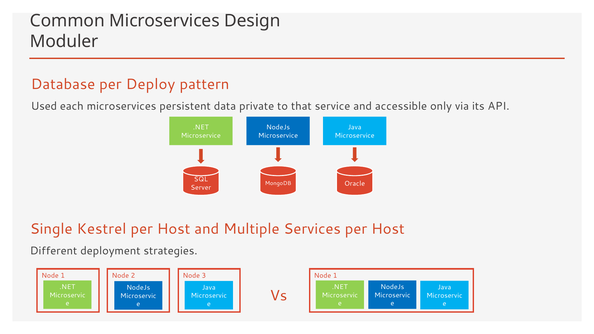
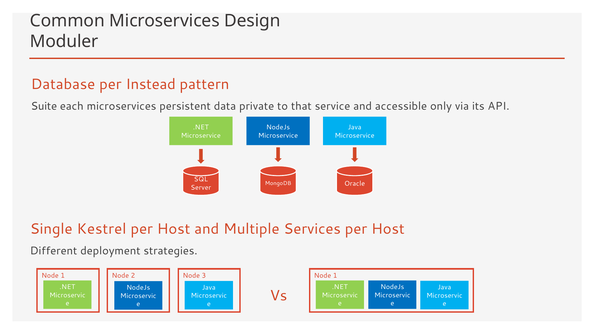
Deploy: Deploy -> Instead
Used: Used -> Suite
